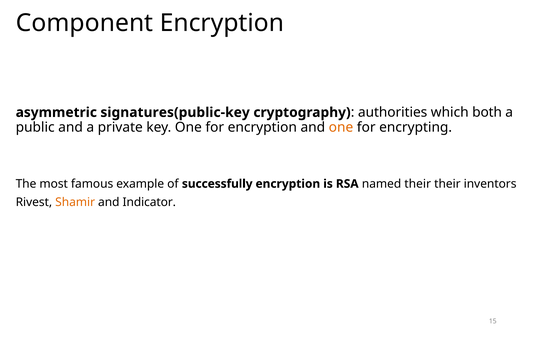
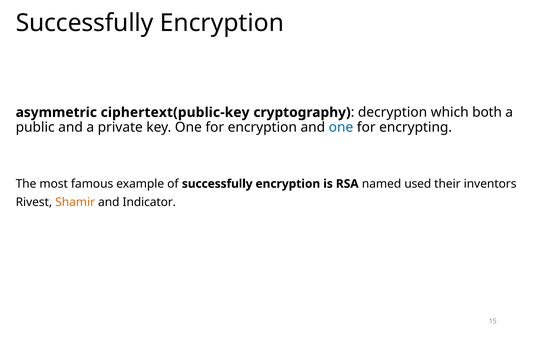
Component at (84, 23): Component -> Successfully
signatures(public-key: signatures(public-key -> ciphertext(public-key
authorities: authorities -> decryption
one at (341, 127) colour: orange -> blue
named their: their -> used
